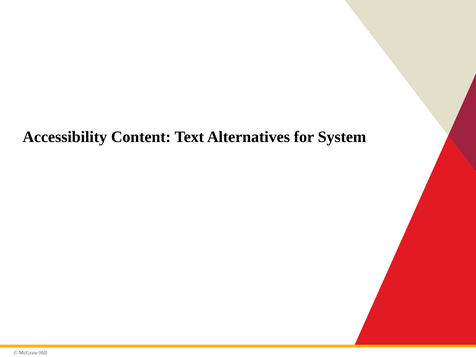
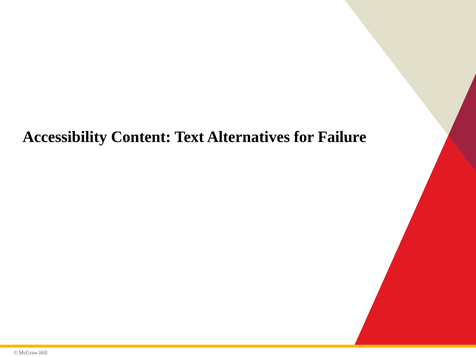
System: System -> Failure
